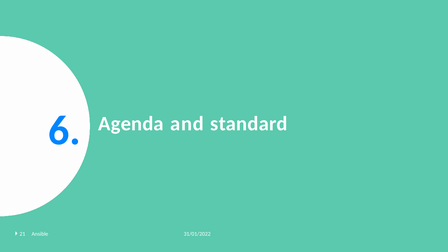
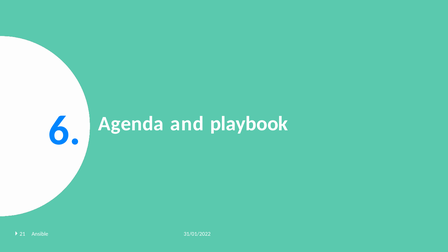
standard: standard -> playbook
